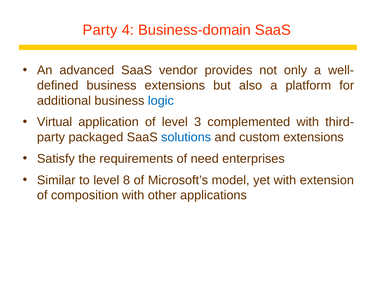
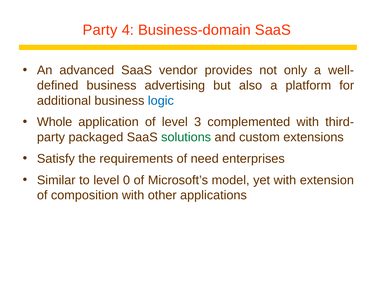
business extensions: extensions -> advertising
Virtual: Virtual -> Whole
solutions colour: blue -> green
8: 8 -> 0
